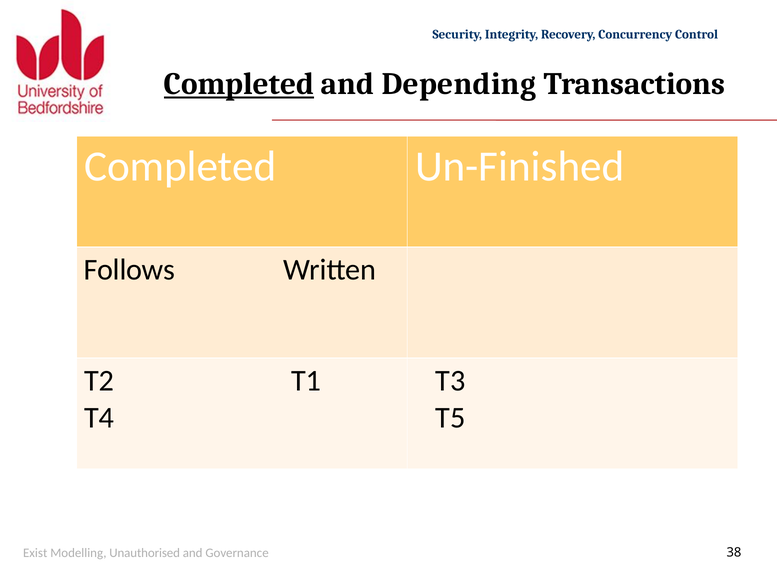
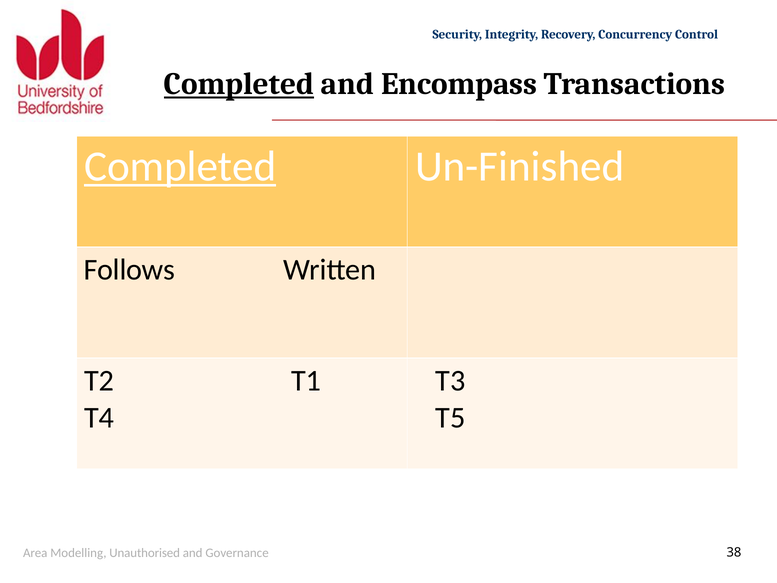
Depending: Depending -> Encompass
Completed at (180, 167) underline: none -> present
Exist: Exist -> Area
